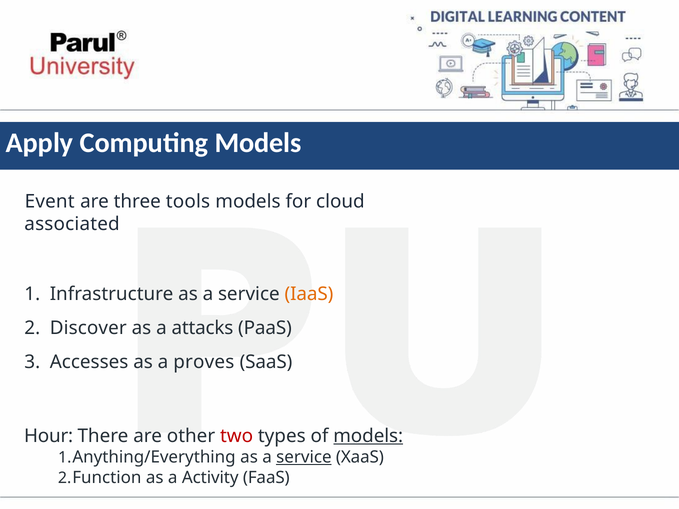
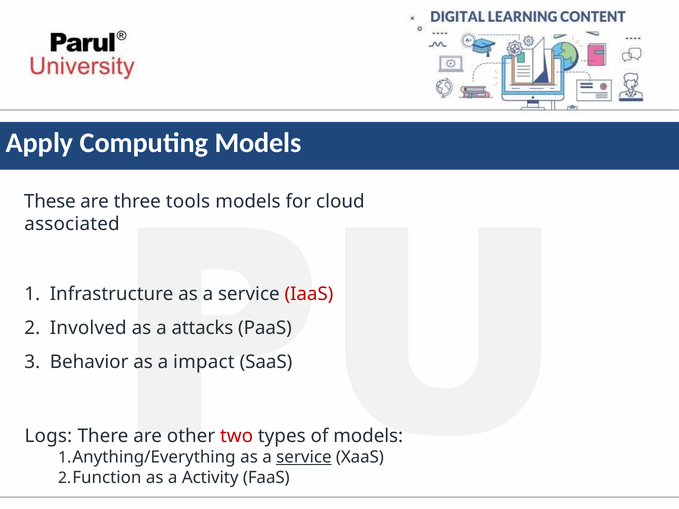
Event: Event -> These
IaaS colour: orange -> red
Discover: Discover -> Involved
Accesses: Accesses -> Behavior
proves: proves -> impact
Hour: Hour -> Logs
models at (368, 436) underline: present -> none
